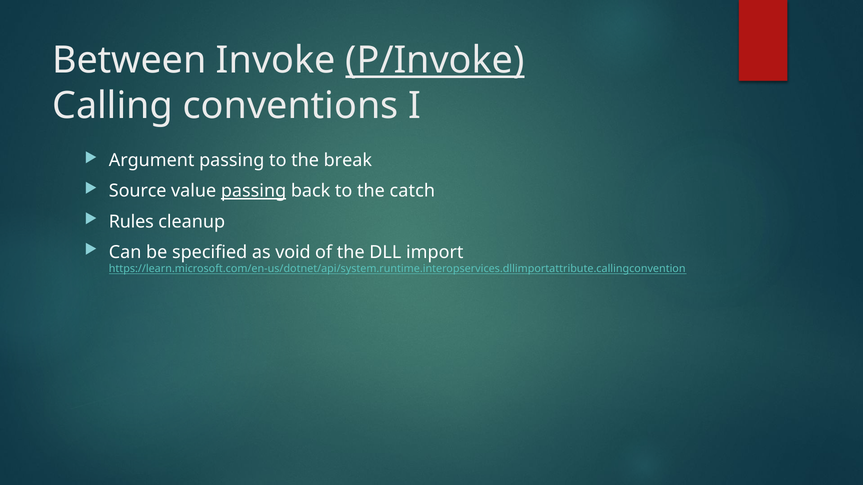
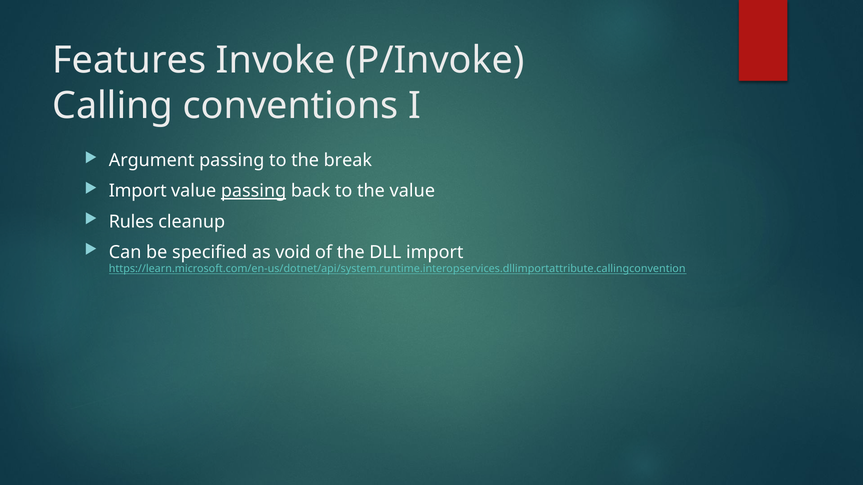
Between: Between -> Features
P/Invoke underline: present -> none
Source at (138, 191): Source -> Import
the catch: catch -> value
